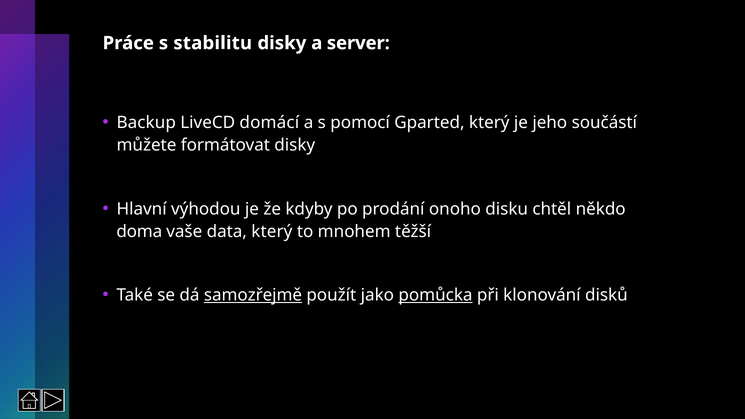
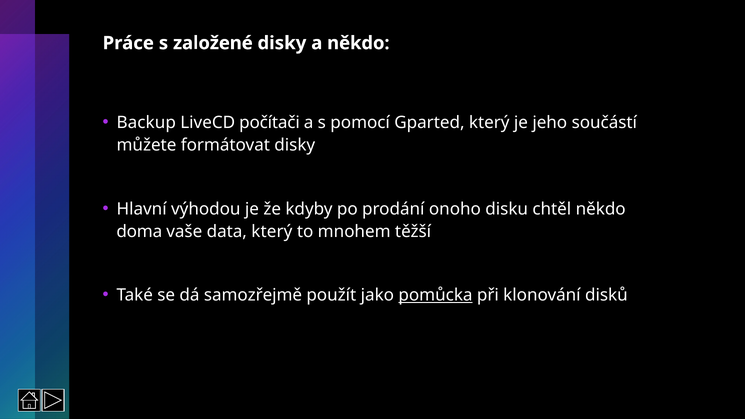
stabilitu: stabilitu -> založené
a server: server -> někdo
domácí: domácí -> počítači
samozřejmě underline: present -> none
